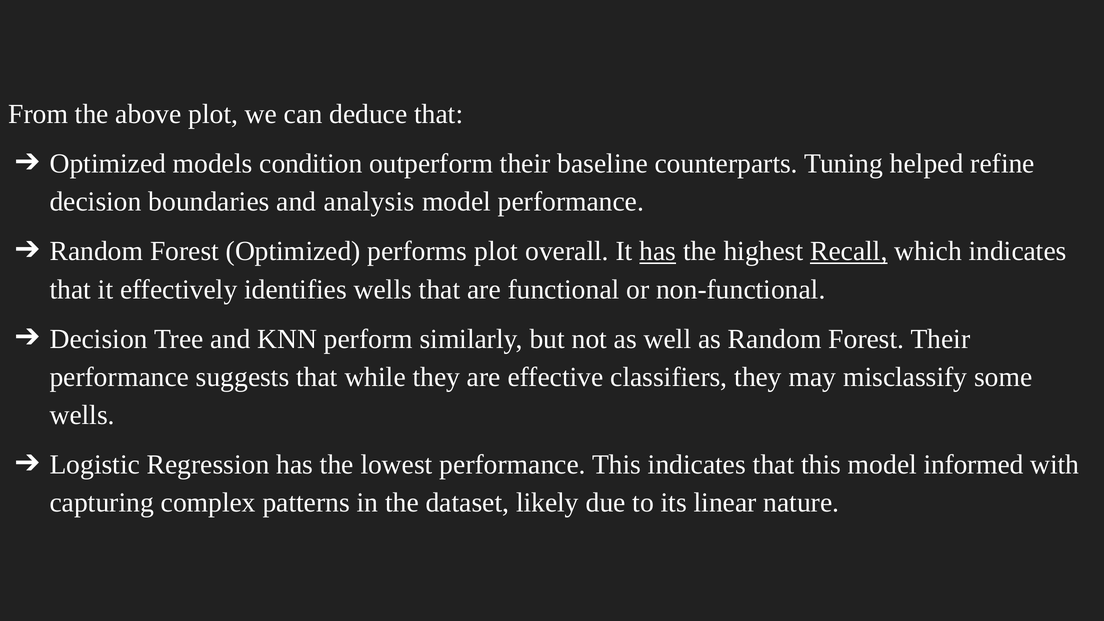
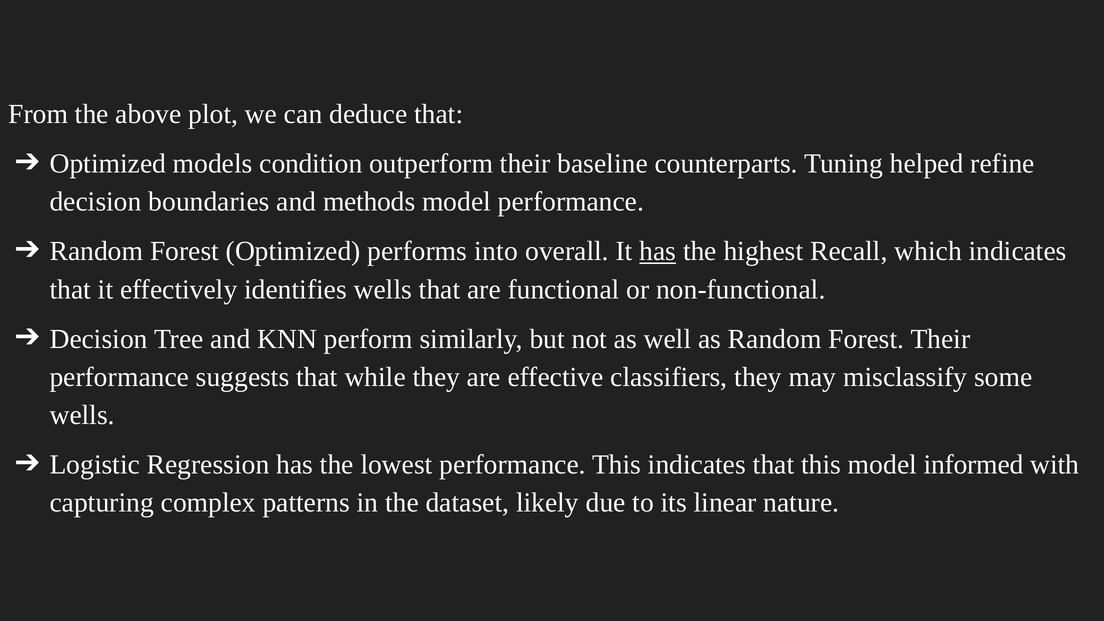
analysis: analysis -> methods
performs plot: plot -> into
Recall underline: present -> none
